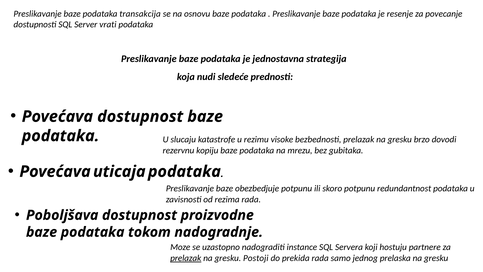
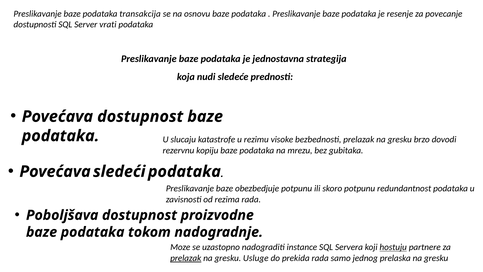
uticaja: uticaja -> sledeći
hostuju underline: none -> present
Postoji: Postoji -> Usluge
